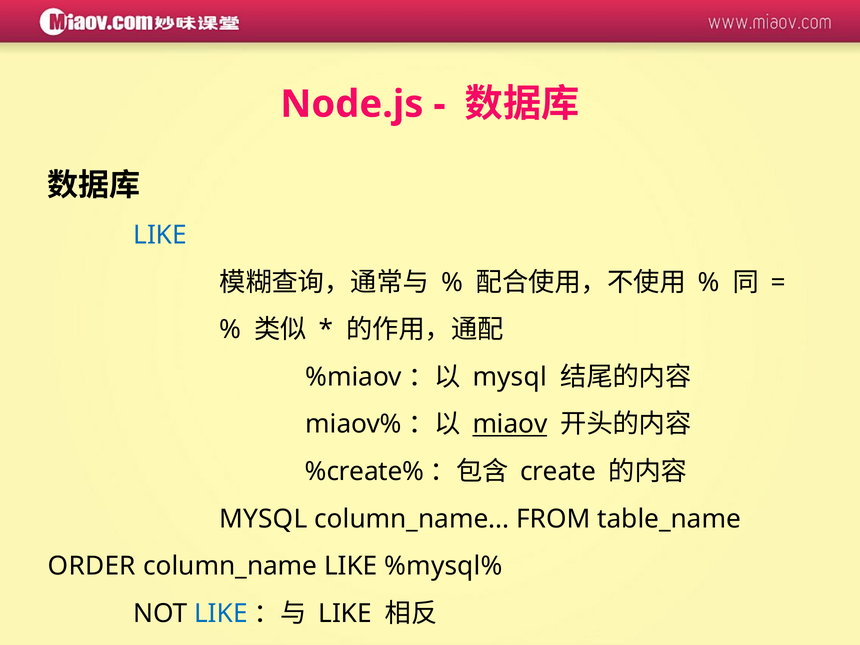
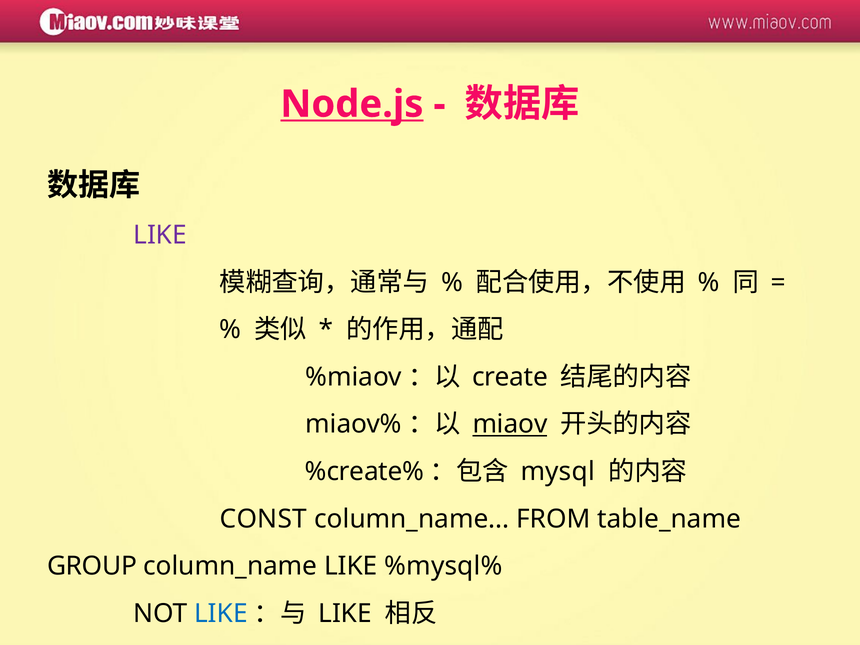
Node.js underline: none -> present
LIKE at (160, 235) colour: blue -> purple
mysql at (510, 377): mysql -> create
create: create -> mysql
MYSQL at (263, 519): MYSQL -> CONST
ORDER: ORDER -> GROUP
